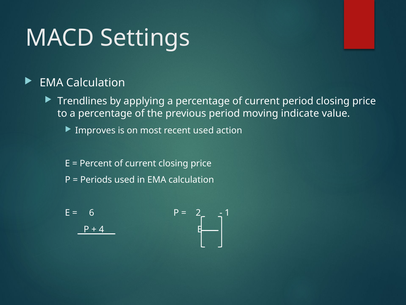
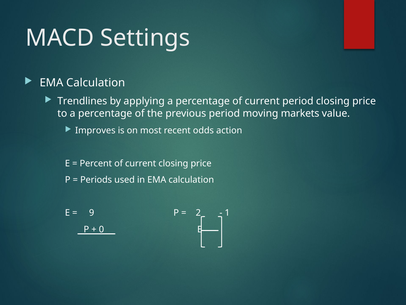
indicate: indicate -> markets
recent used: used -> odds
6: 6 -> 9
4: 4 -> 0
